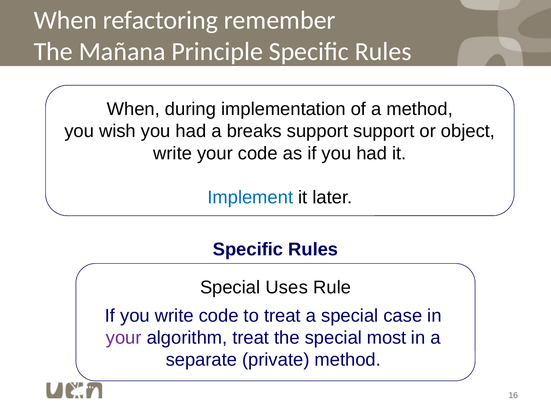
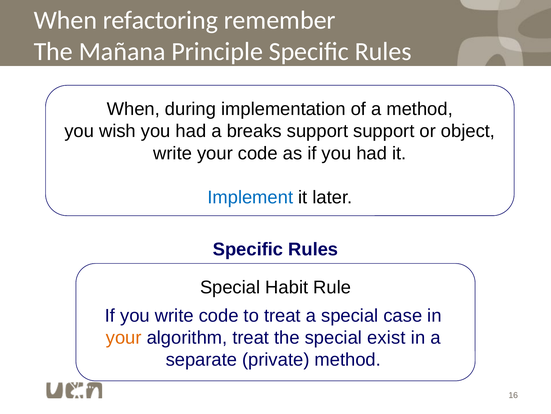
Uses: Uses -> Habit
your at (124, 337) colour: purple -> orange
most: most -> exist
